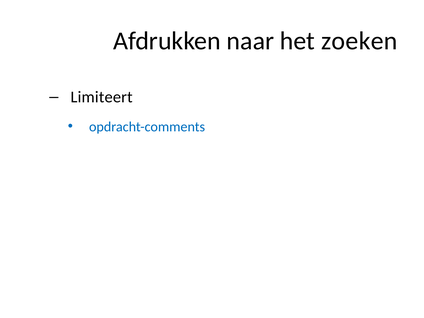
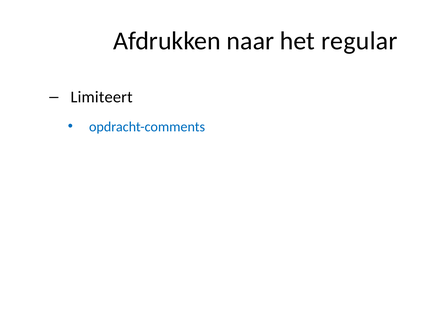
zoeken: zoeken -> regular
